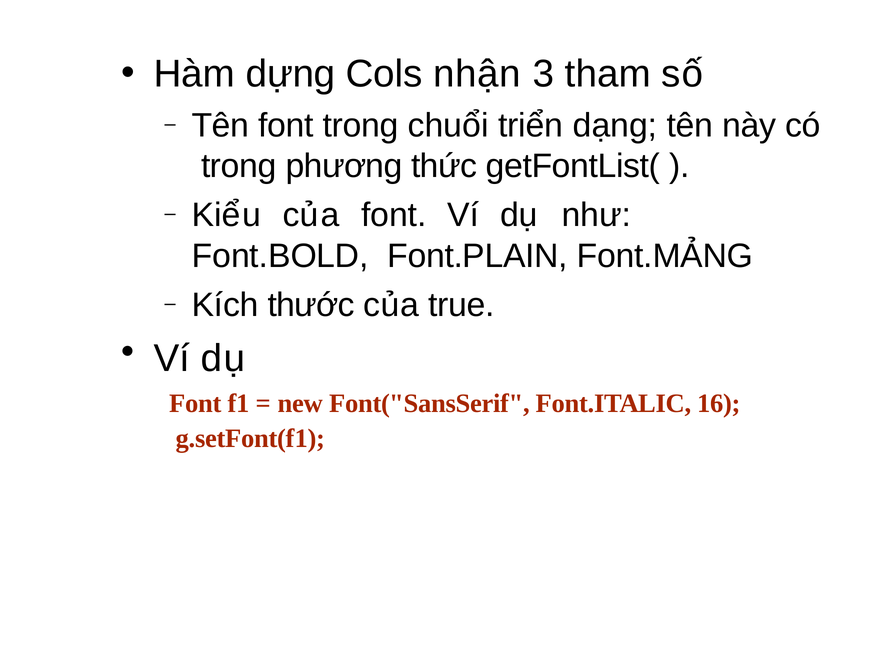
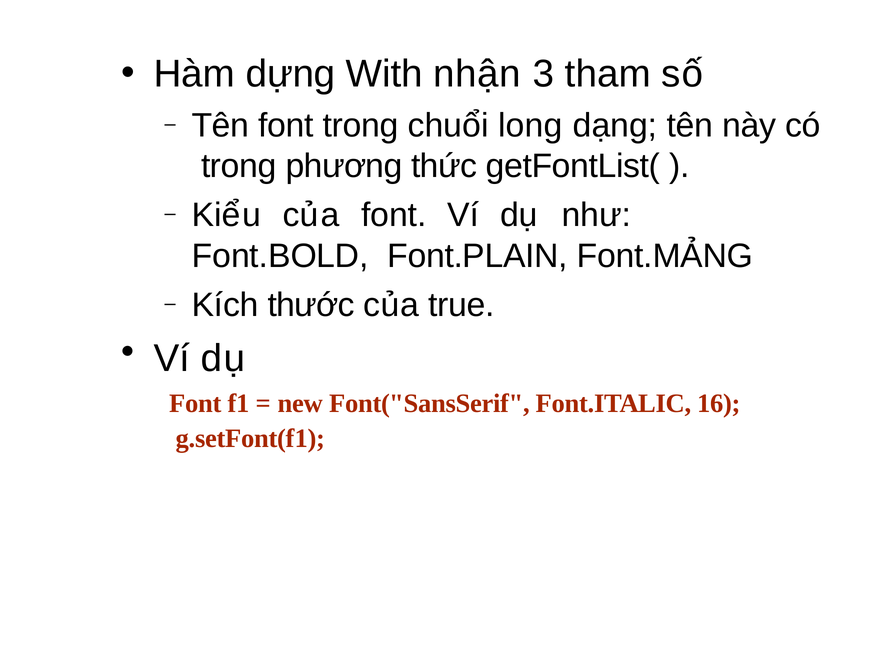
Cols: Cols -> With
triển: triển -> long
